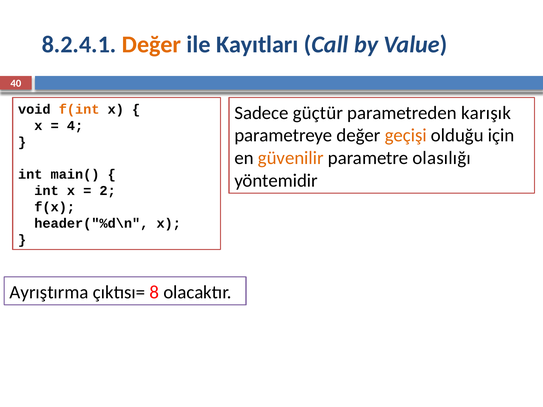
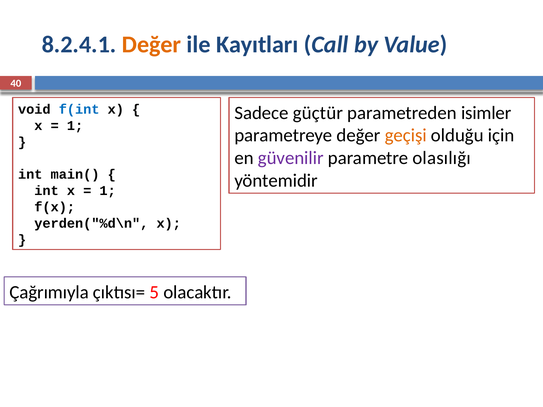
f(int colour: orange -> blue
karışık: karışık -> isimler
4 at (75, 126): 4 -> 1
güvenilir colour: orange -> purple
2 at (108, 191): 2 -> 1
header("%d\n: header("%d\n -> yerden("%d\n
Ayrıştırma: Ayrıştırma -> Çağrımıyla
8: 8 -> 5
